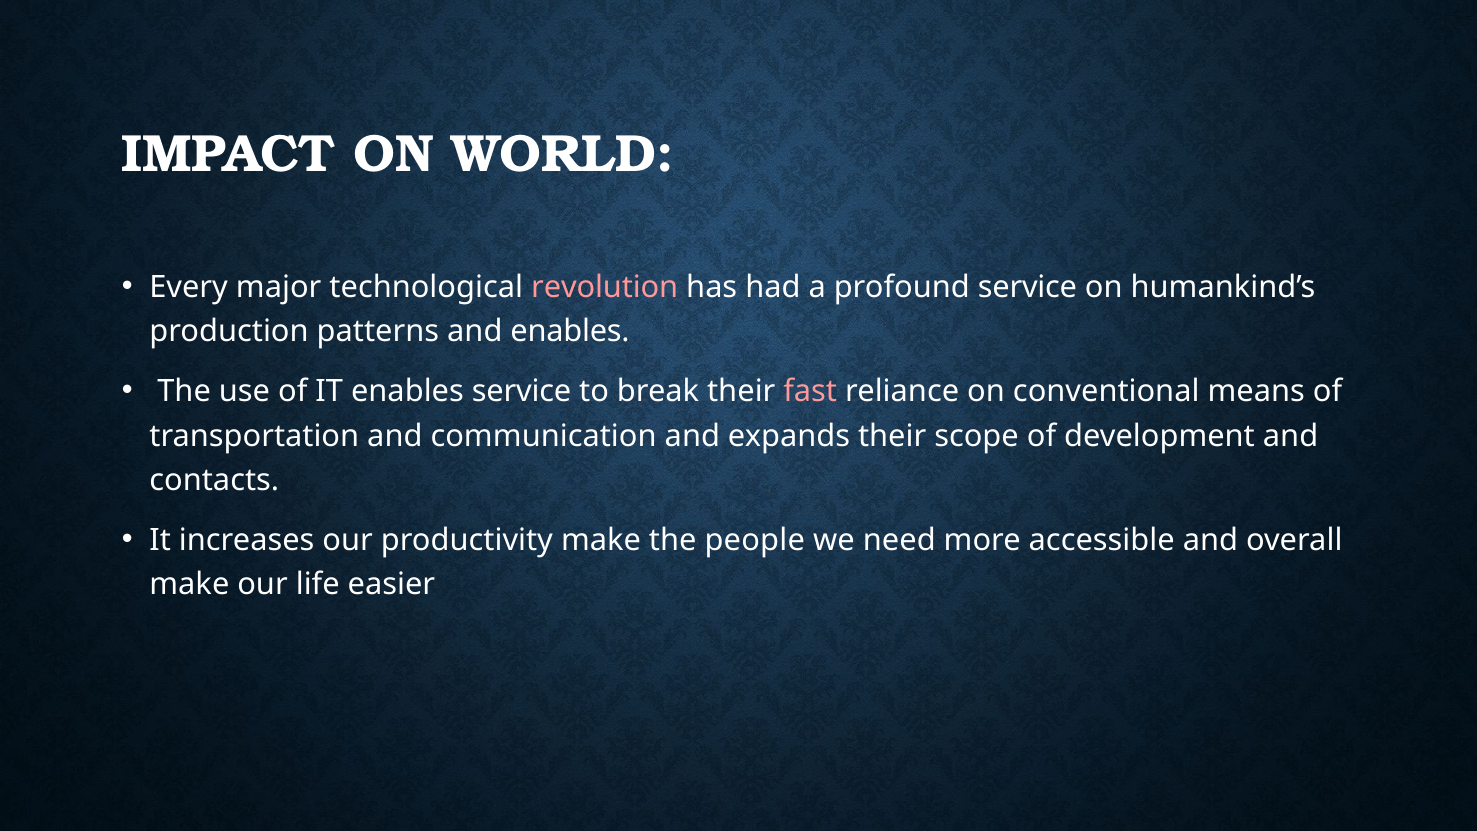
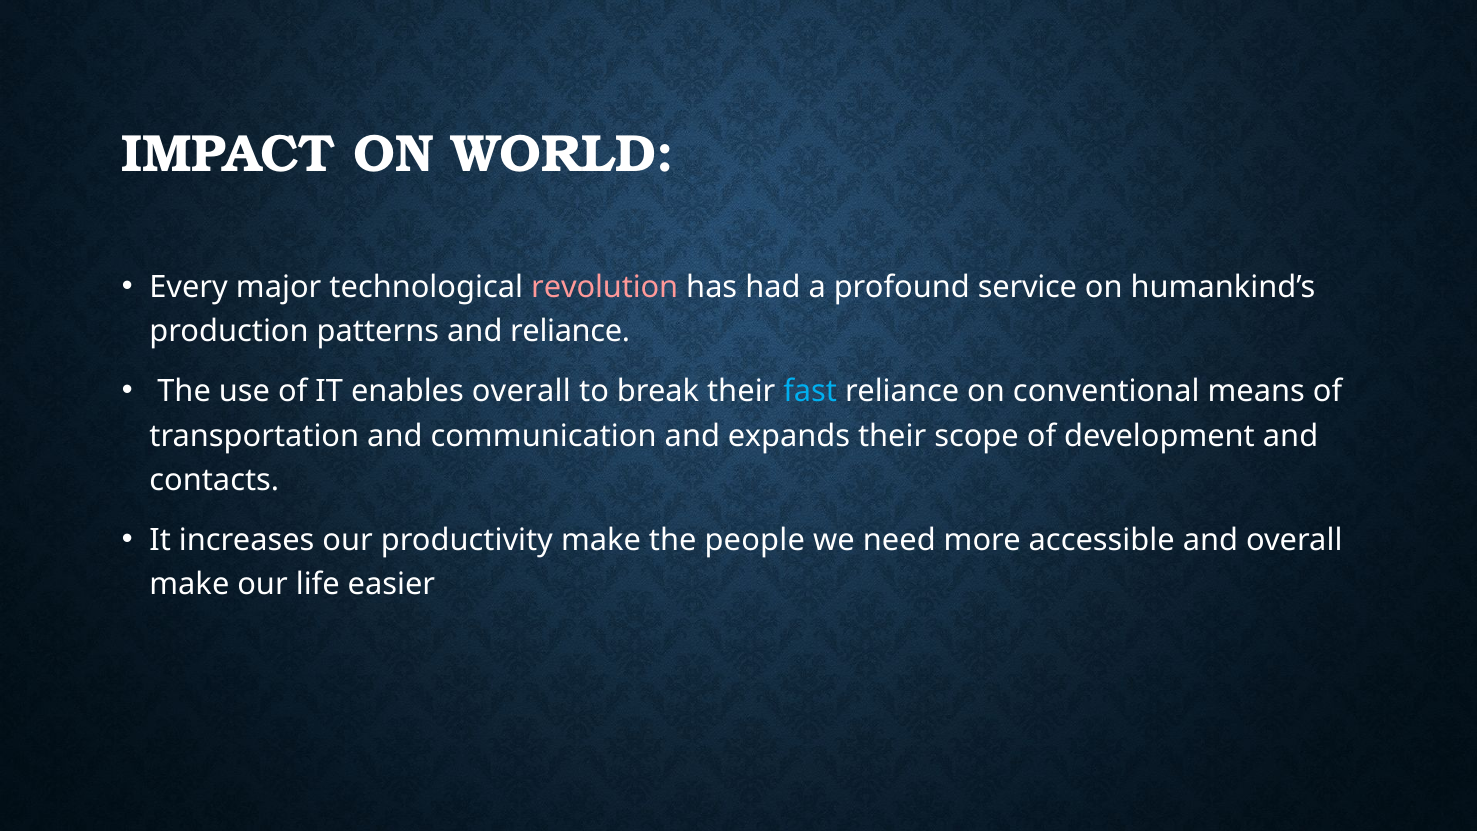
and enables: enables -> reliance
enables service: service -> overall
fast colour: pink -> light blue
